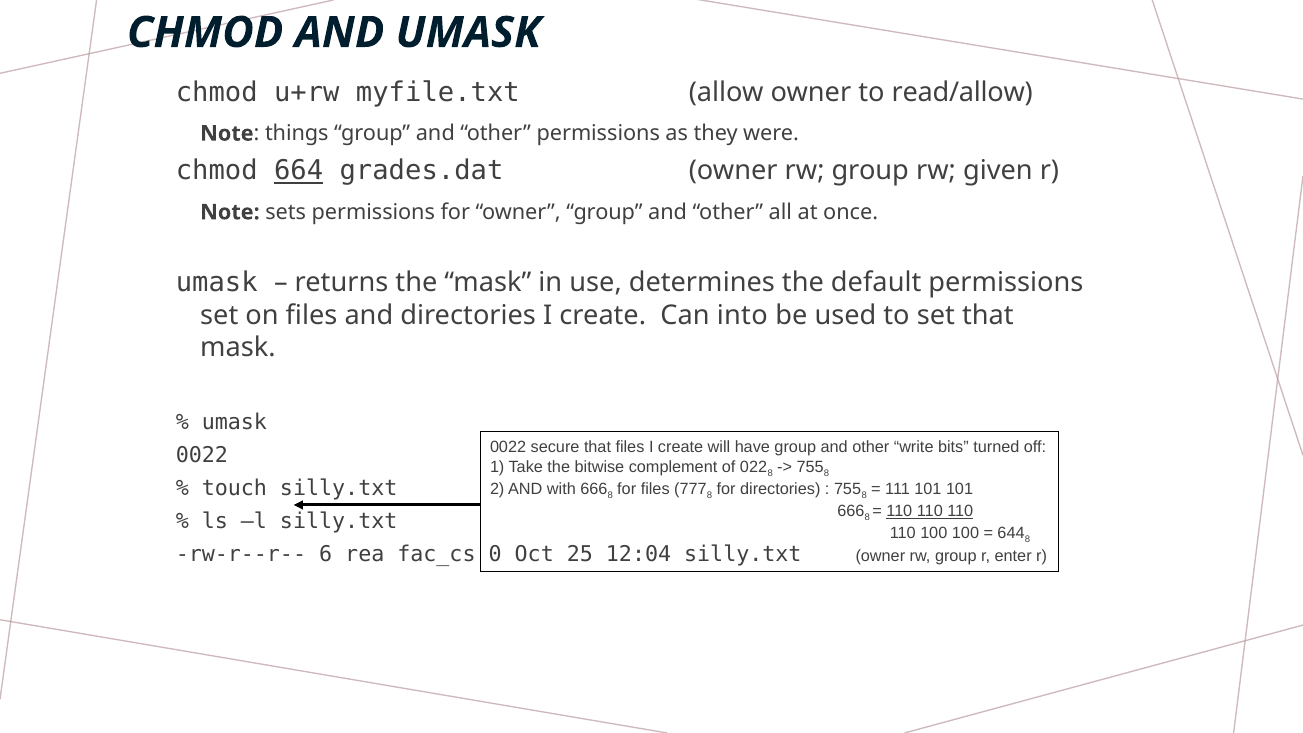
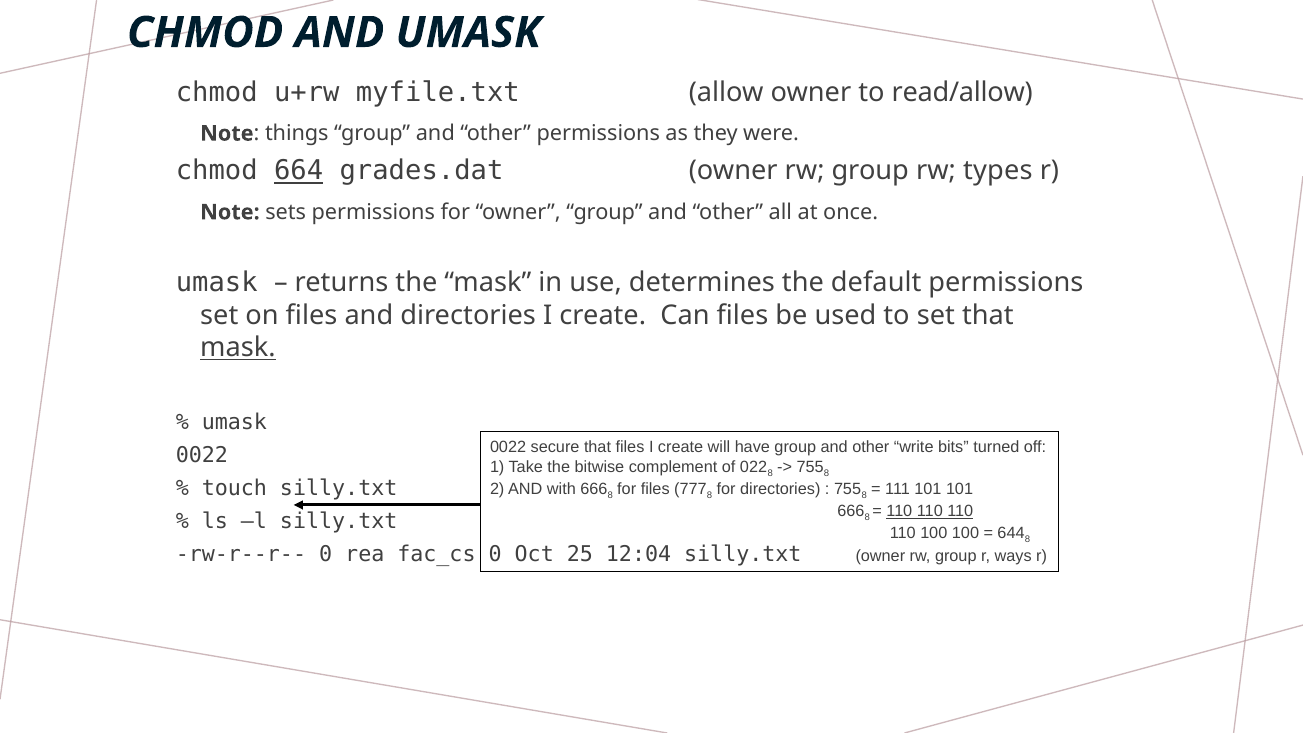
given: given -> types
Can into: into -> files
mask at (238, 348) underline: none -> present
rw-r--r-- 6: 6 -> 0
enter: enter -> ways
